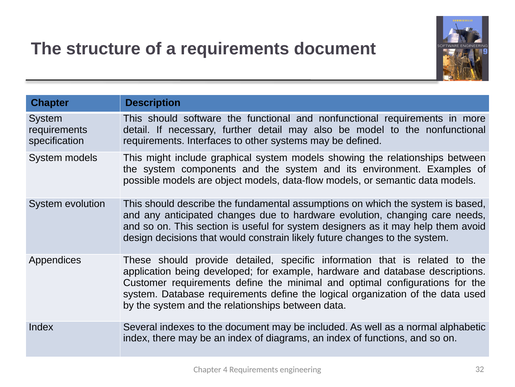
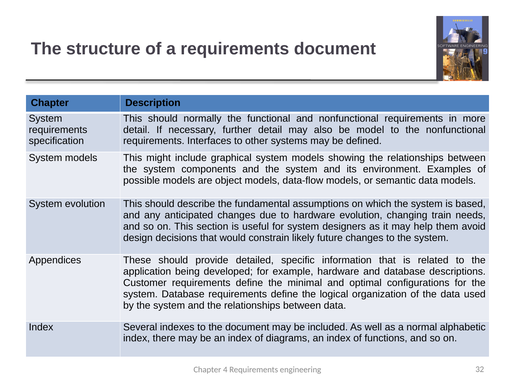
software: software -> normally
care: care -> train
